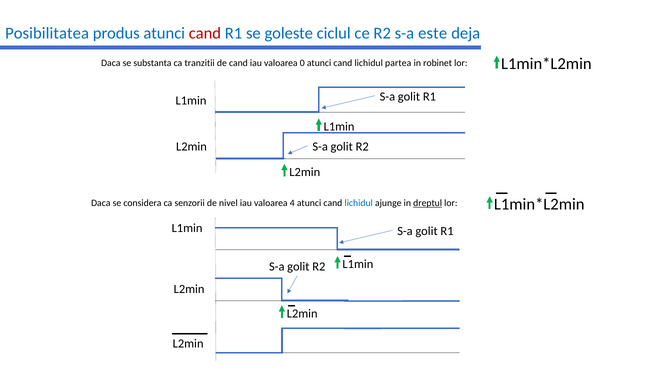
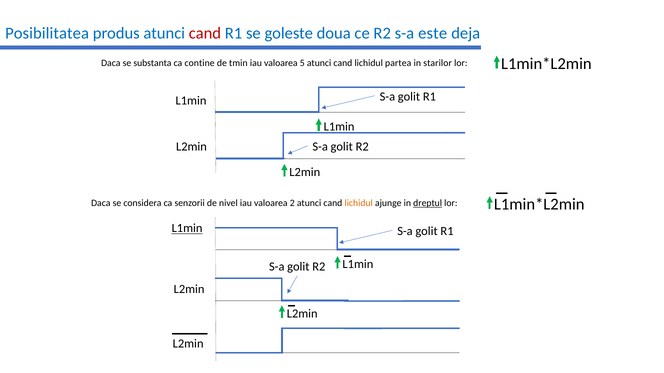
ciclul: ciclul -> doua
tranzitii: tranzitii -> contine
de cand: cand -> tmin
0: 0 -> 5
robinet: robinet -> starilor
4: 4 -> 2
lichidul at (359, 203) colour: blue -> orange
L1min at (187, 229) underline: none -> present
